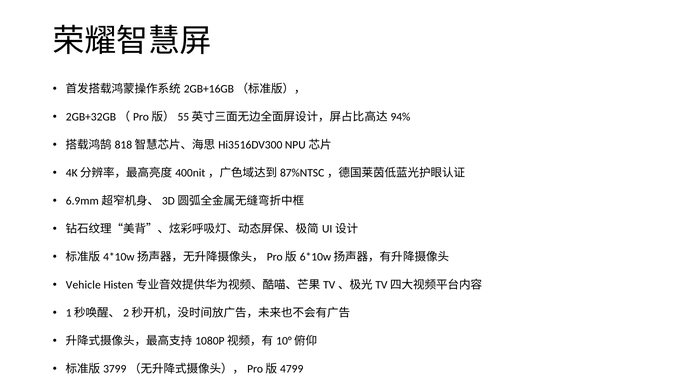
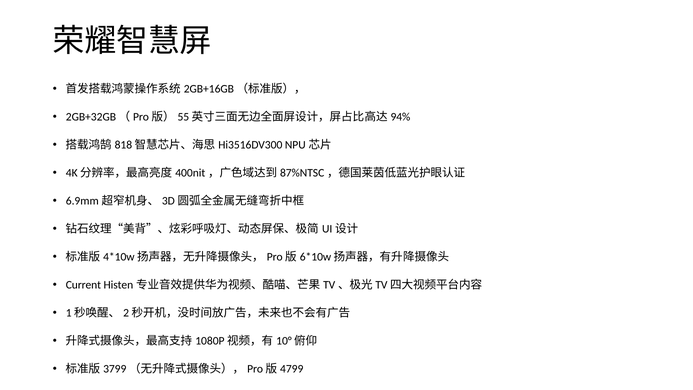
Vehicle: Vehicle -> Current
